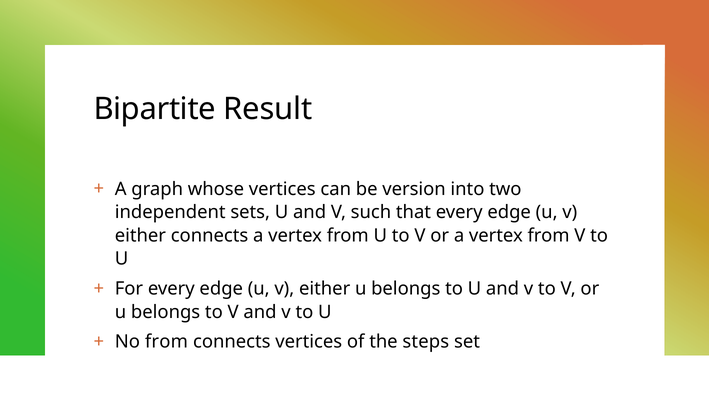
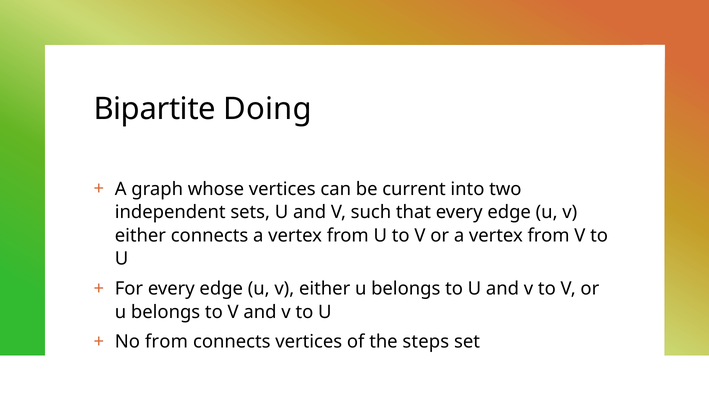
Result: Result -> Doing
version: version -> current
